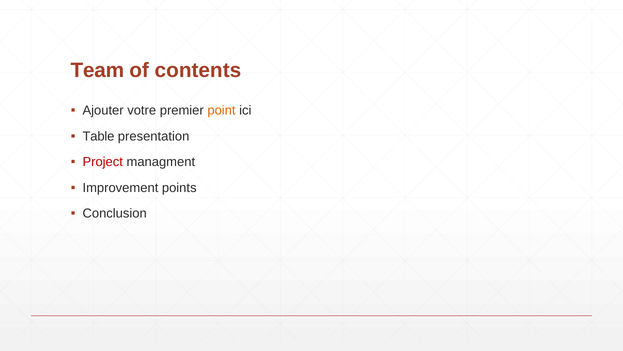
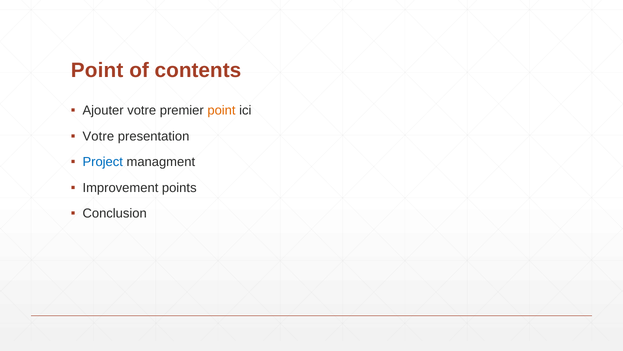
Team at (97, 70): Team -> Point
Table at (98, 136): Table -> Votre
Project colour: red -> blue
